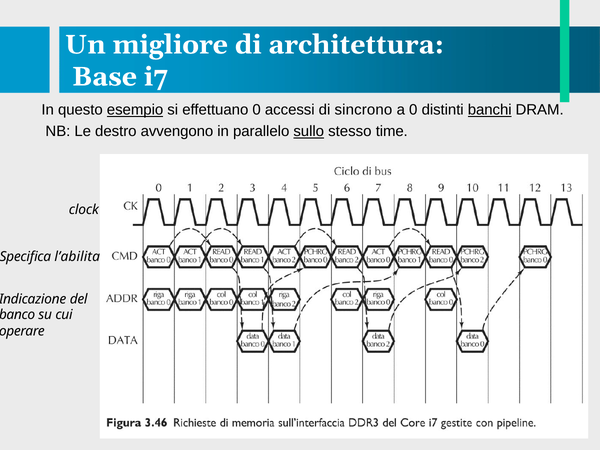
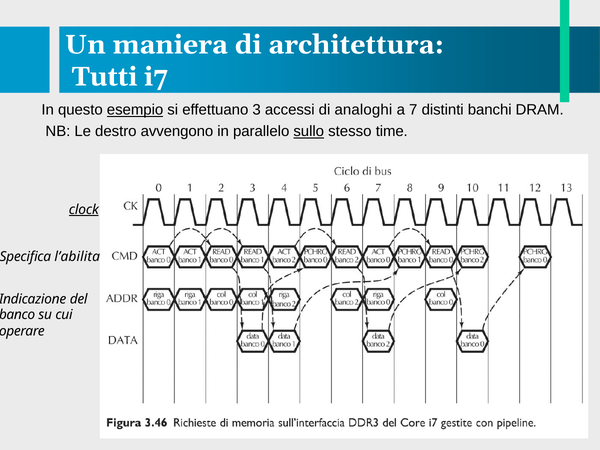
migliore: migliore -> maniera
Base: Base -> Tutti
effettuano 0: 0 -> 3
sincrono: sincrono -> analoghi
a 0: 0 -> 7
banchi underline: present -> none
clock underline: none -> present
